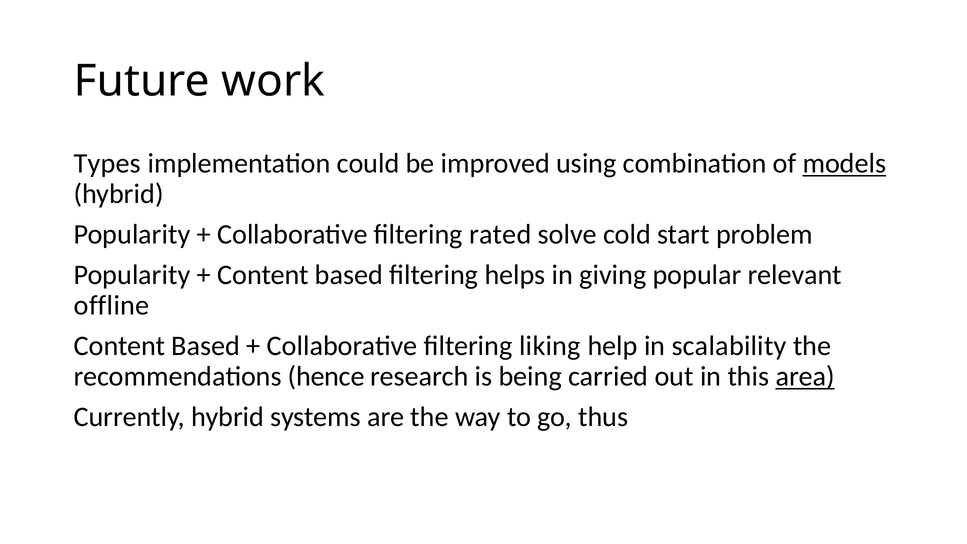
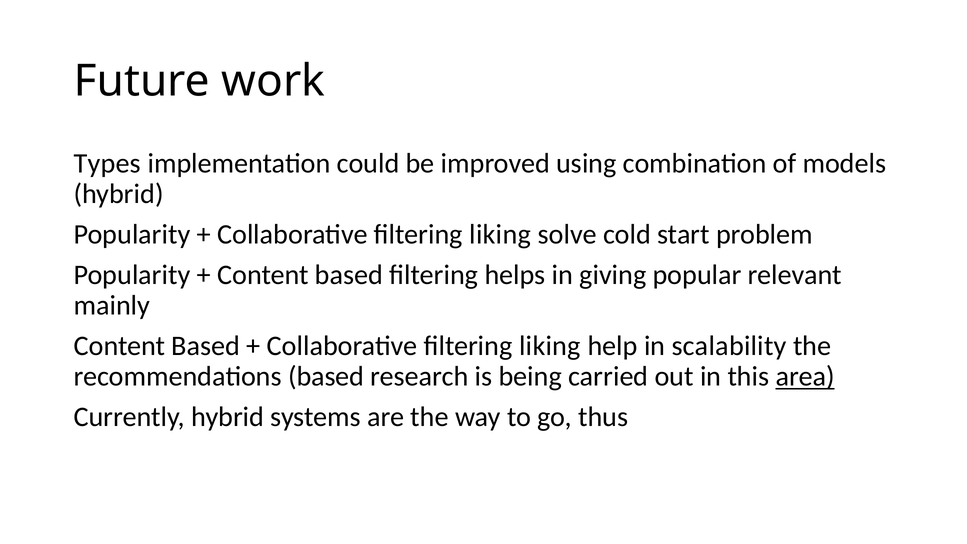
models underline: present -> none
rated at (500, 235): rated -> liking
offline: offline -> mainly
recommendations hence: hence -> based
